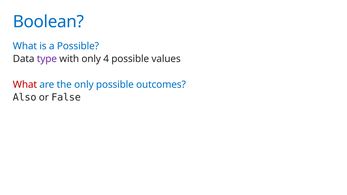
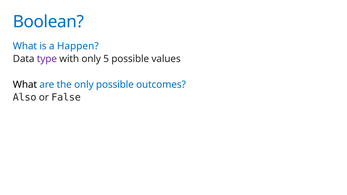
a Possible: Possible -> Happen
4: 4 -> 5
What at (25, 85) colour: red -> black
